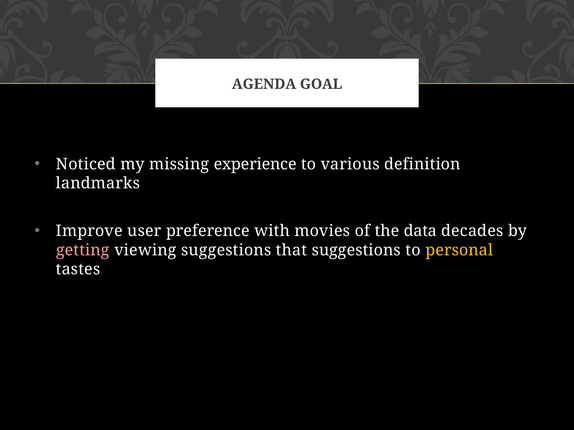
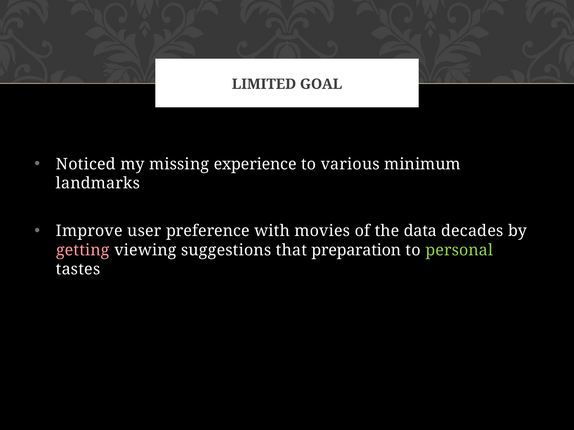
AGENDA: AGENDA -> LIMITED
definition: definition -> minimum
that suggestions: suggestions -> preparation
personal colour: yellow -> light green
